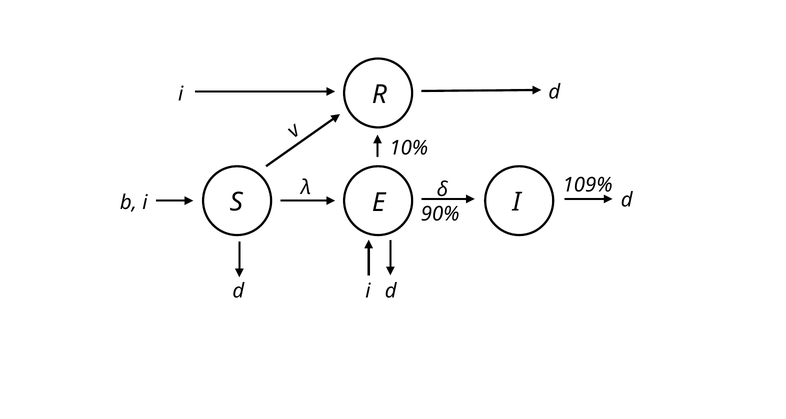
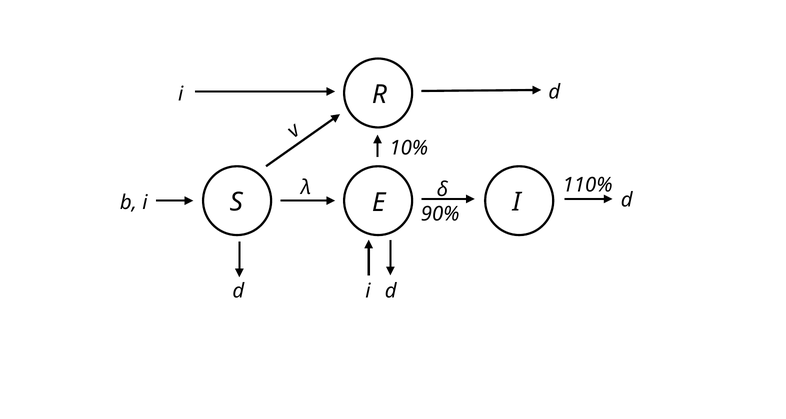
109%: 109% -> 110%
